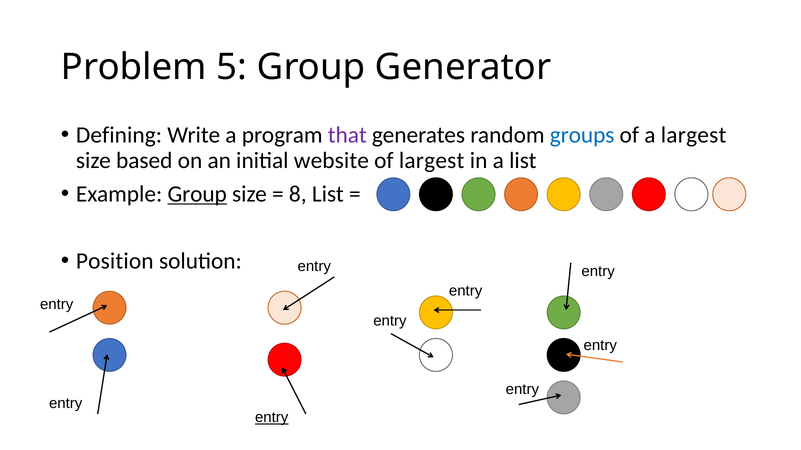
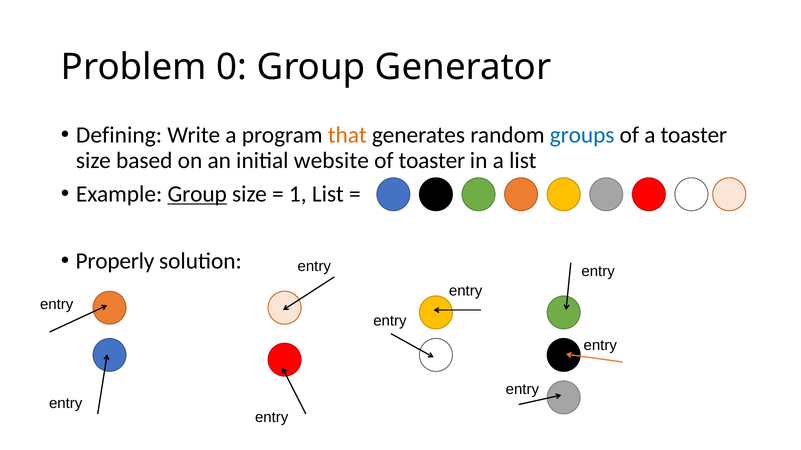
5: 5 -> 0
that colour: purple -> orange
a largest: largest -> toaster
of largest: largest -> toaster
8: 8 -> 1
Position: Position -> Properly
entry at (272, 418) underline: present -> none
